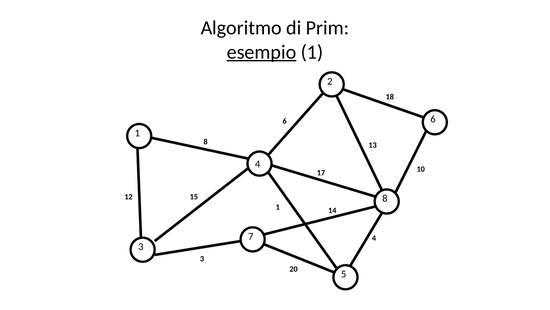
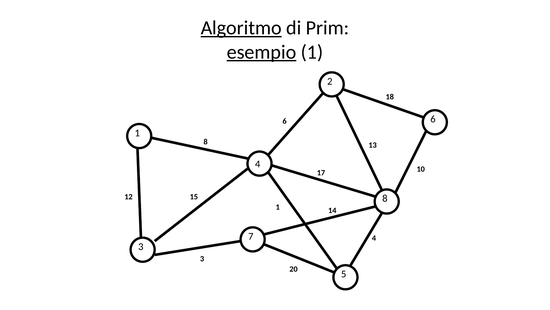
Algoritmo underline: none -> present
